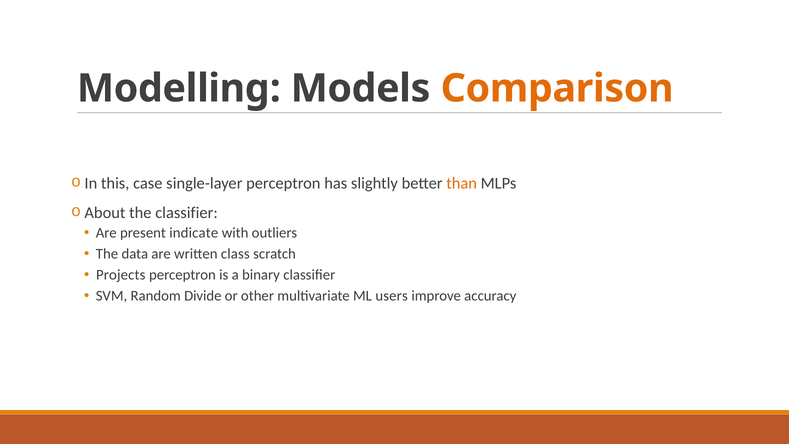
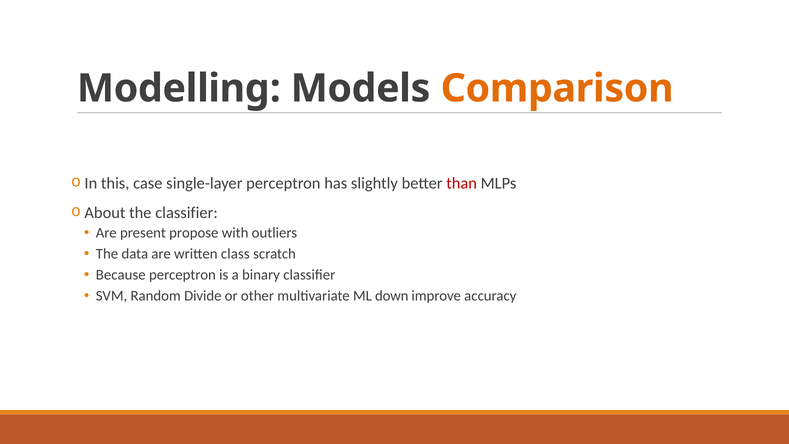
than colour: orange -> red
indicate: indicate -> propose
Projects: Projects -> Because
users: users -> down
